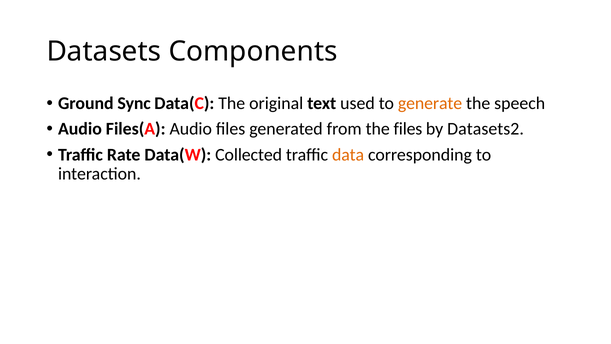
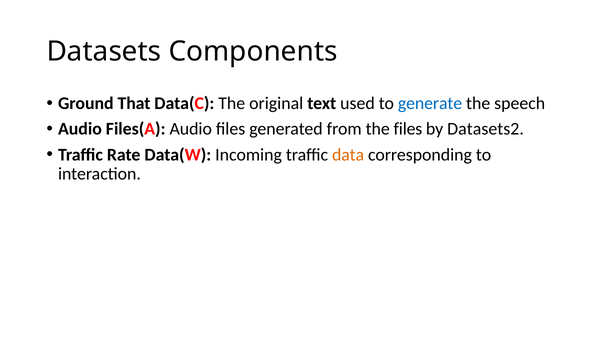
Sync: Sync -> That
generate colour: orange -> blue
Collected: Collected -> Incoming
